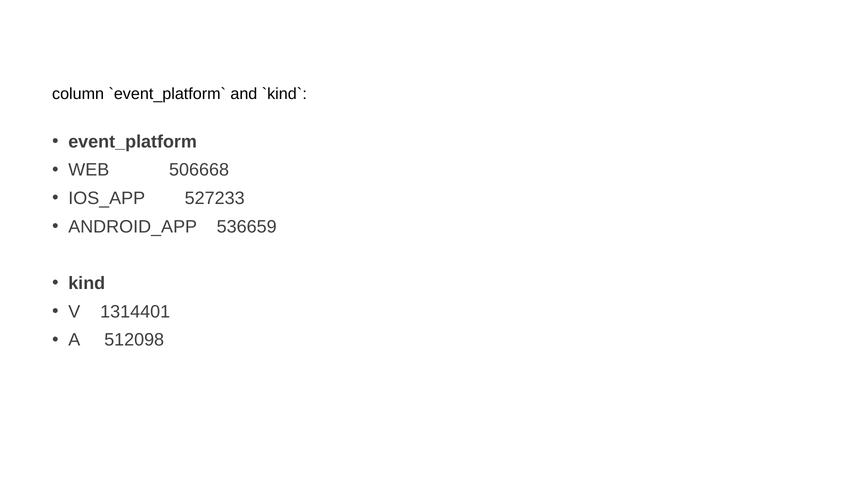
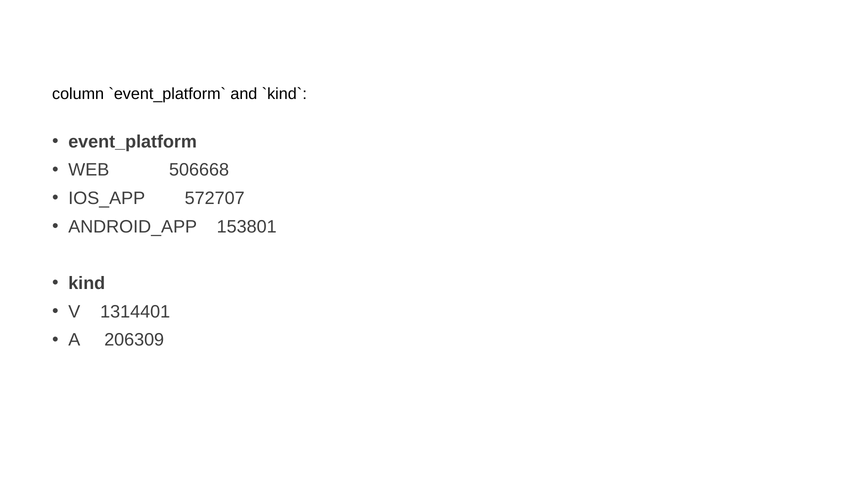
527233: 527233 -> 572707
536659: 536659 -> 153801
512098: 512098 -> 206309
